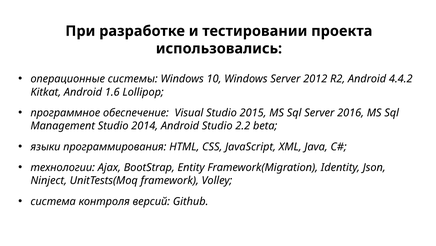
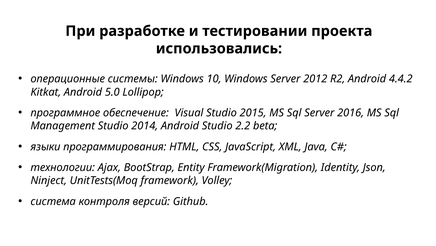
1.6: 1.6 -> 5.0
